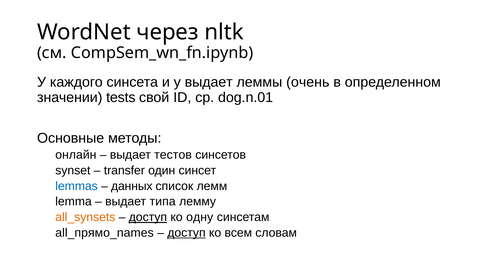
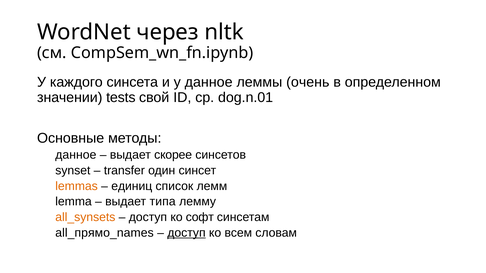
у выдает: выдает -> данное
онлайн at (76, 155): онлайн -> данное
тестов: тестов -> скорее
lemmas colour: blue -> orange
данных: данных -> единиц
доступ at (148, 218) underline: present -> none
одну: одну -> софт
